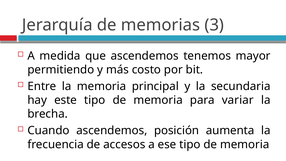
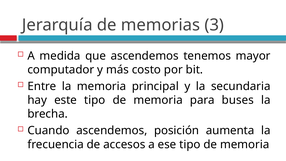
permitiendo: permitiendo -> computador
variar: variar -> buses
